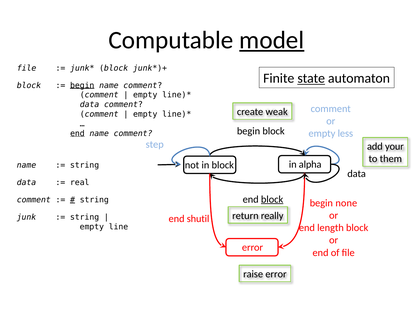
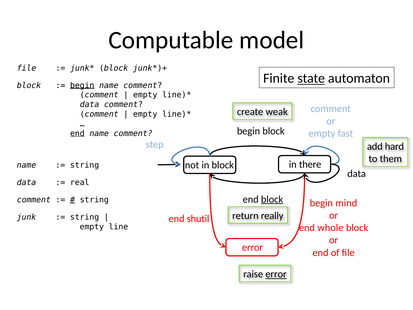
model underline: present -> none
less: less -> fast
your: your -> hard
alpha: alpha -> there
none: none -> mind
length: length -> whole
error at (276, 274) underline: none -> present
